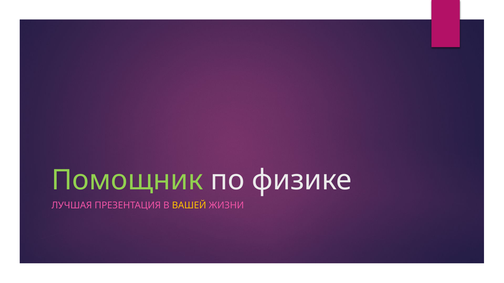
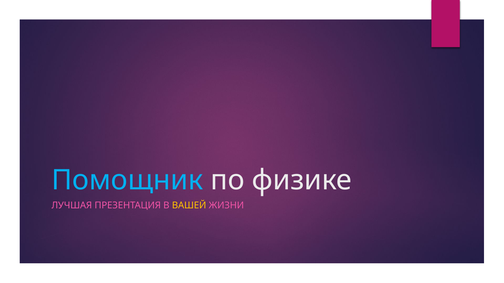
Помощник colour: light green -> light blue
